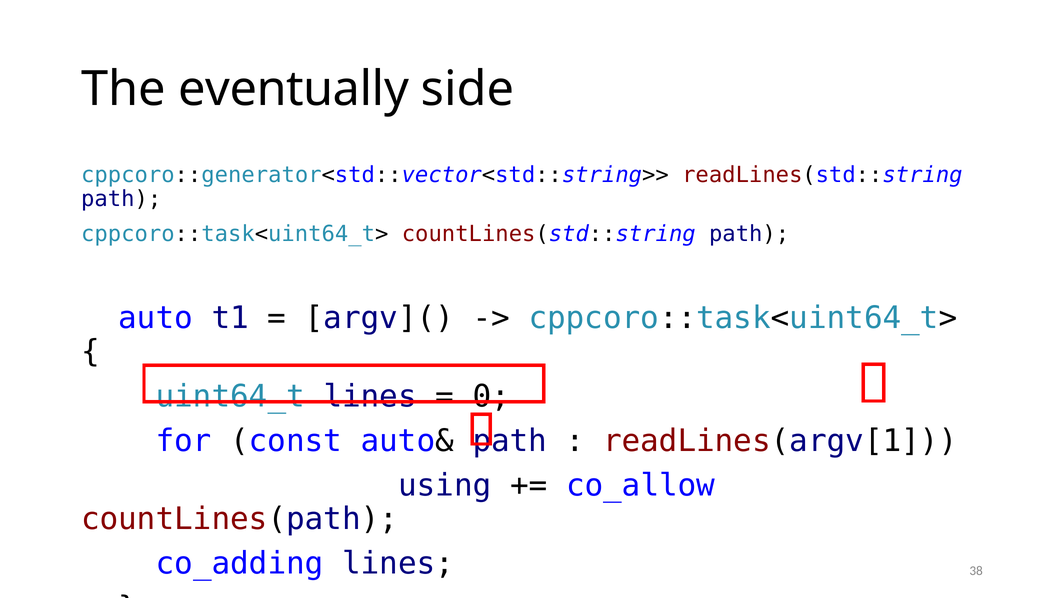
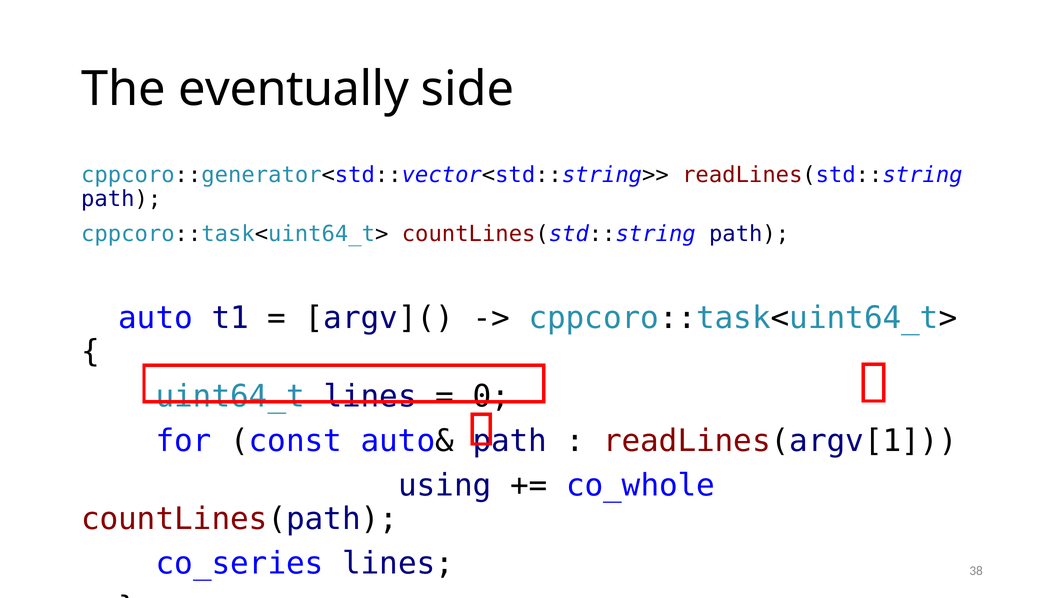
co_allow: co_allow -> co_whole
co_adding: co_adding -> co_series
